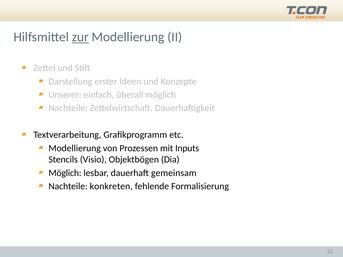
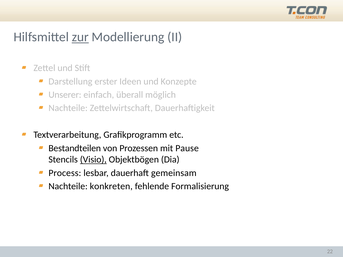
Modellierung at (75, 148): Modellierung -> Bestandteilen
Inputs: Inputs -> Pause
Visio underline: none -> present
Möglich at (65, 173): Möglich -> Process
